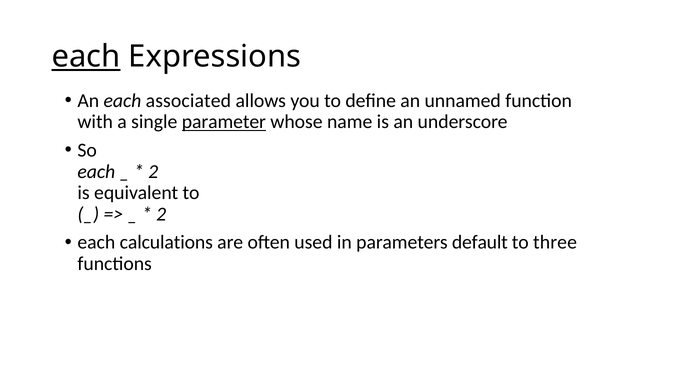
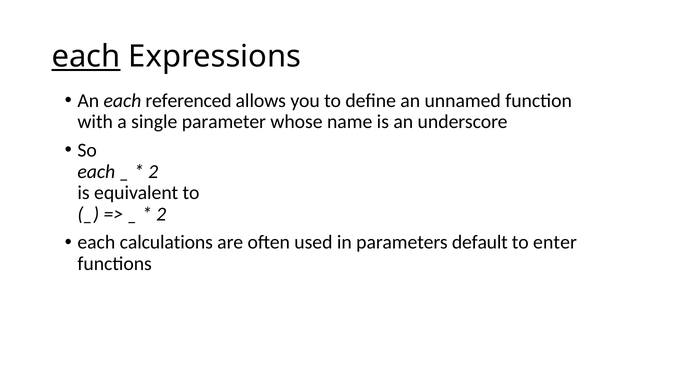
associated: associated -> referenced
parameter underline: present -> none
three: three -> enter
